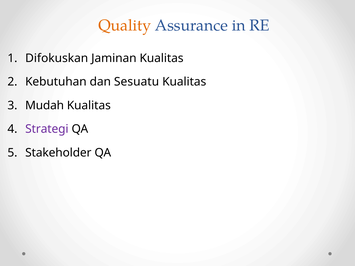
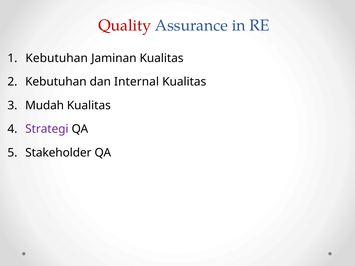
Quality colour: orange -> red
Difokuskan at (57, 58): Difokuskan -> Kebutuhan
Sesuatu: Sesuatu -> Internal
